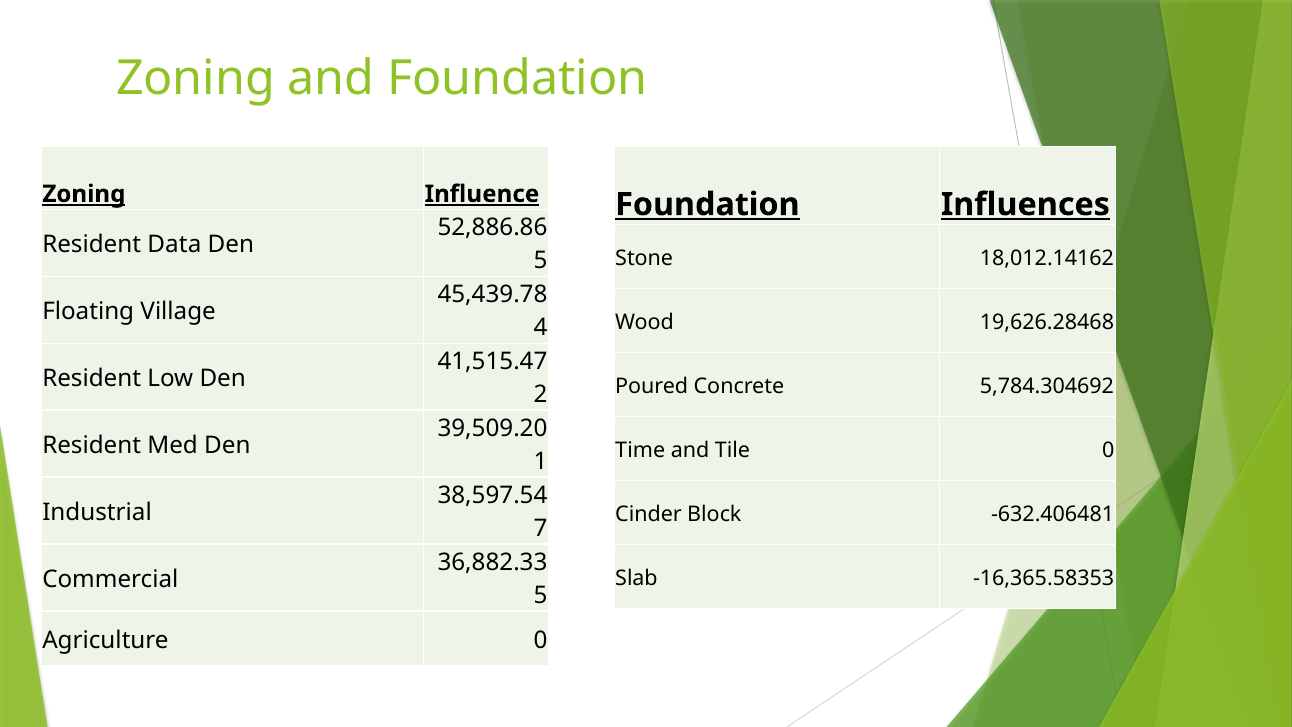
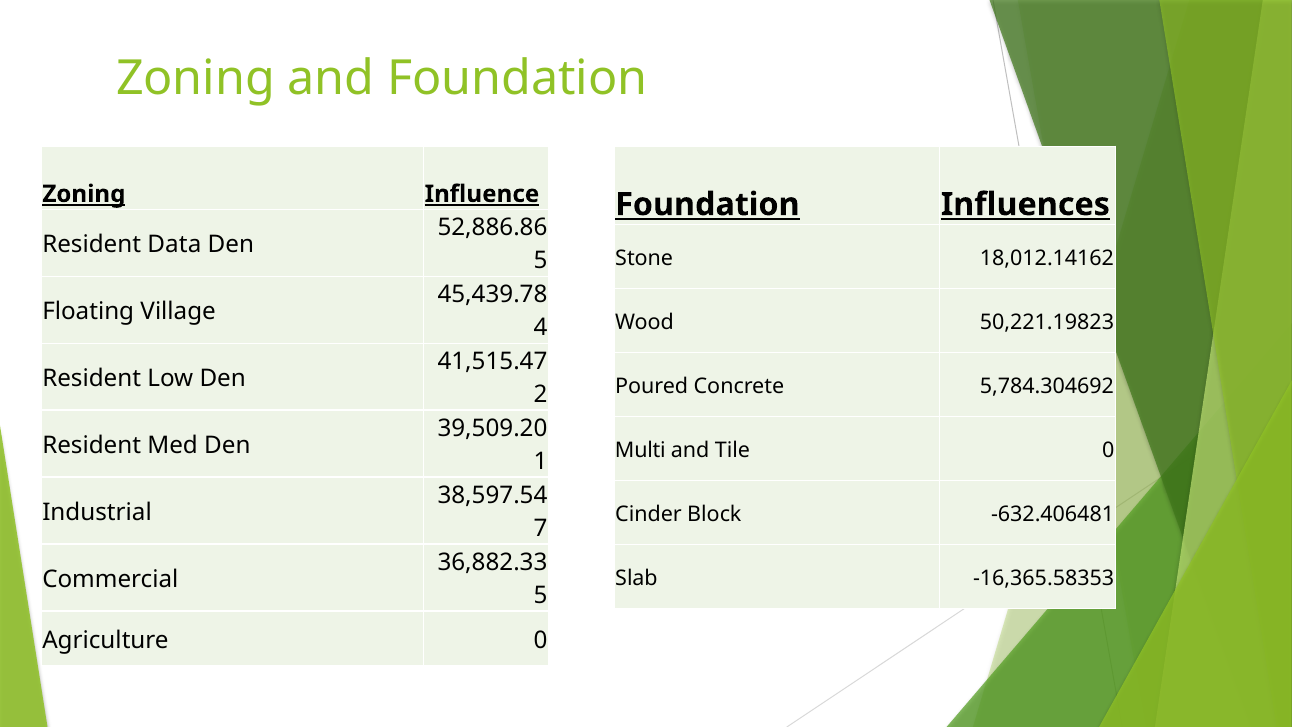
19,626.28468: 19,626.28468 -> 50,221.19823
Time: Time -> Multi
